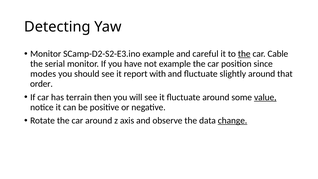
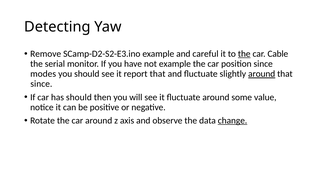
Monitor at (46, 54): Monitor -> Remove
report with: with -> that
around at (262, 74) underline: none -> present
order at (41, 84): order -> since
has terrain: terrain -> should
value underline: present -> none
